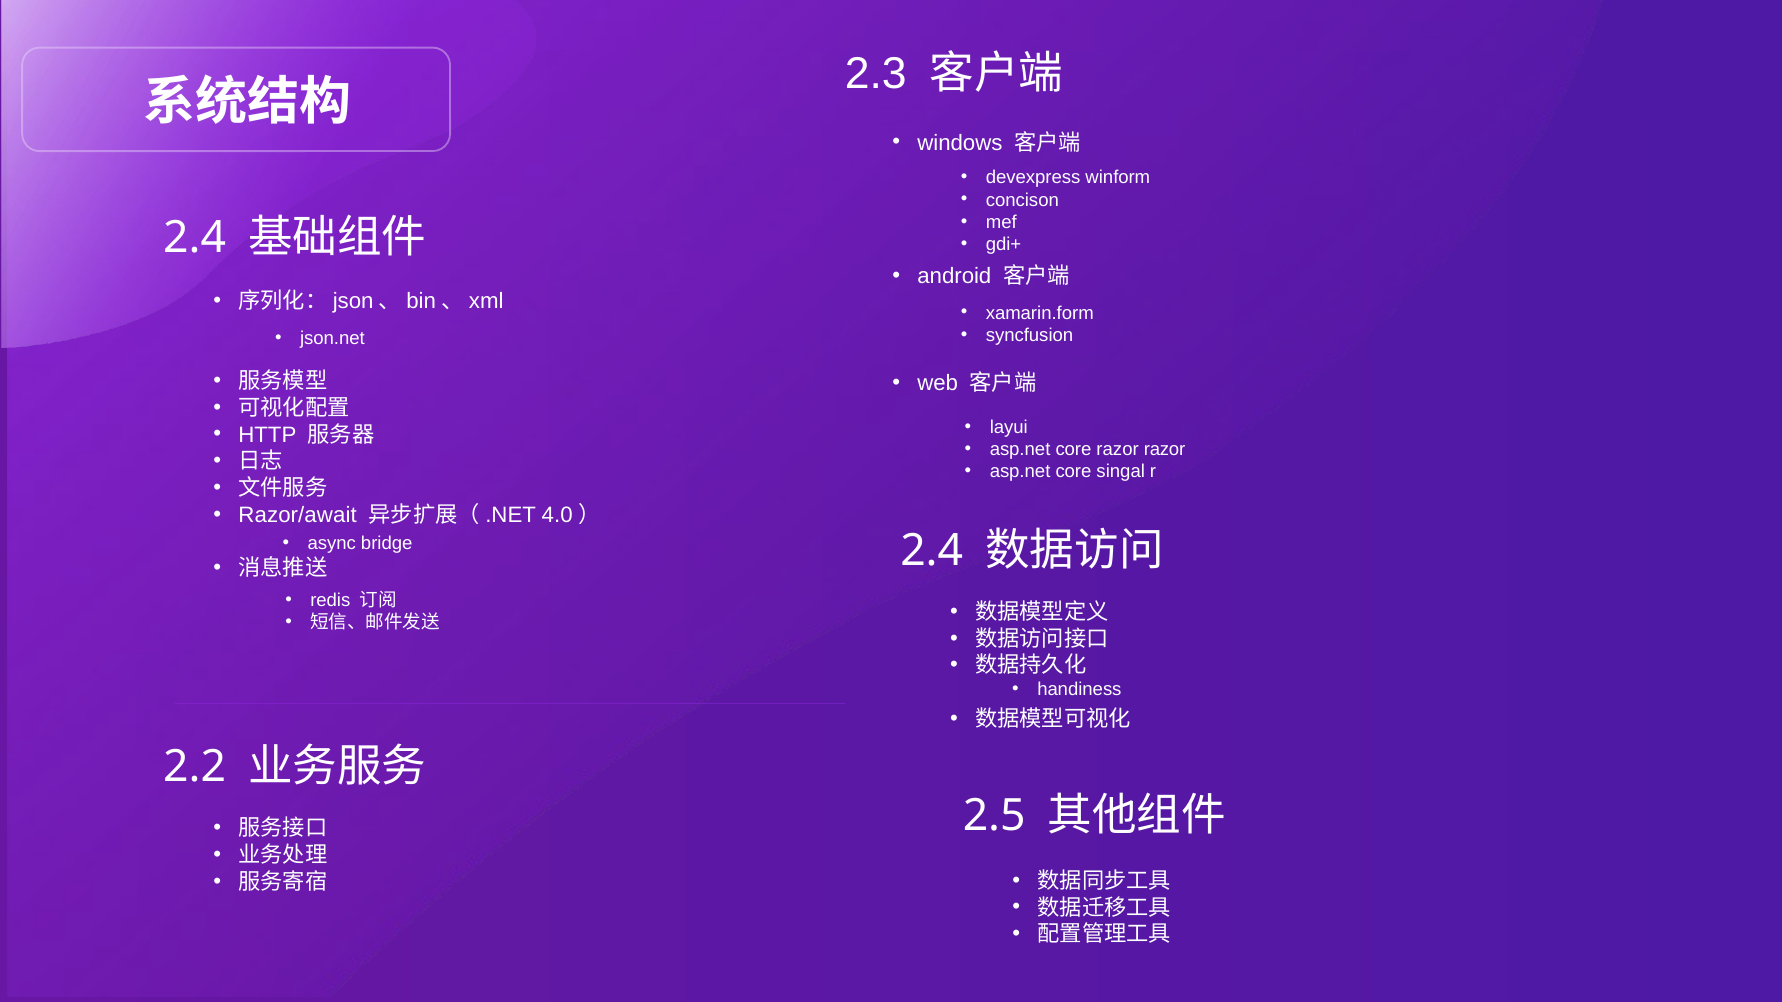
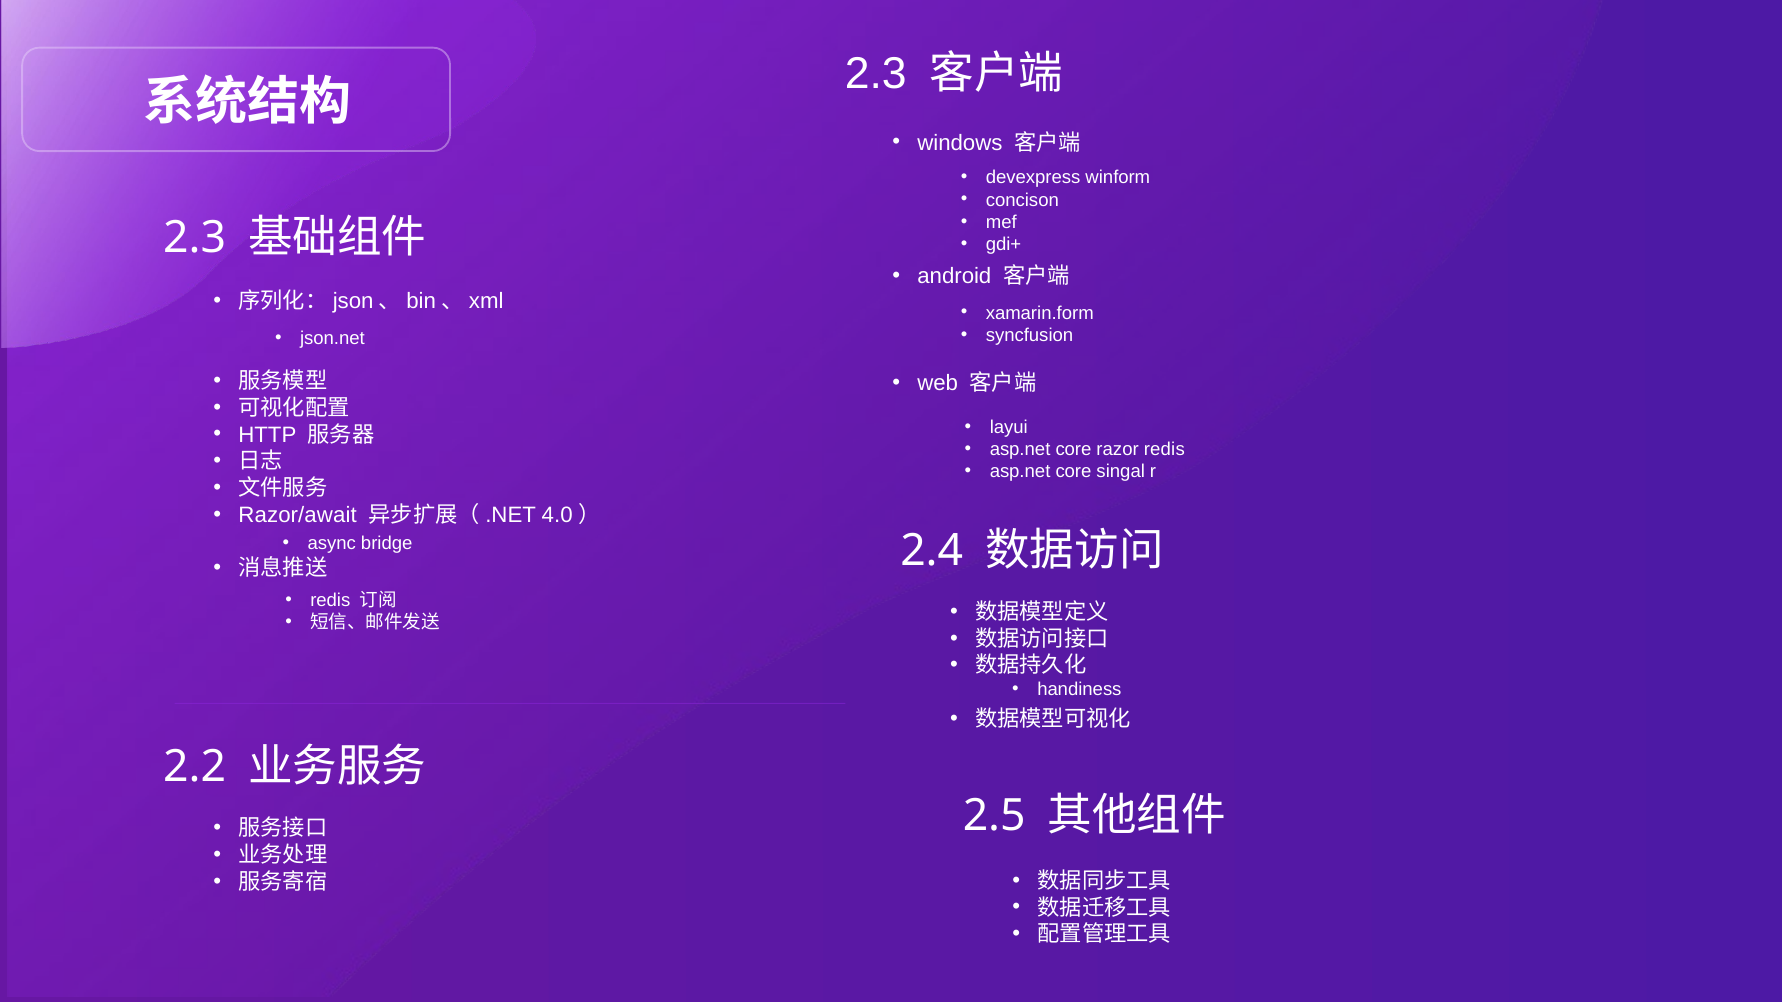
2.4 at (195, 238): 2.4 -> 2.3
razor razor: razor -> redis
